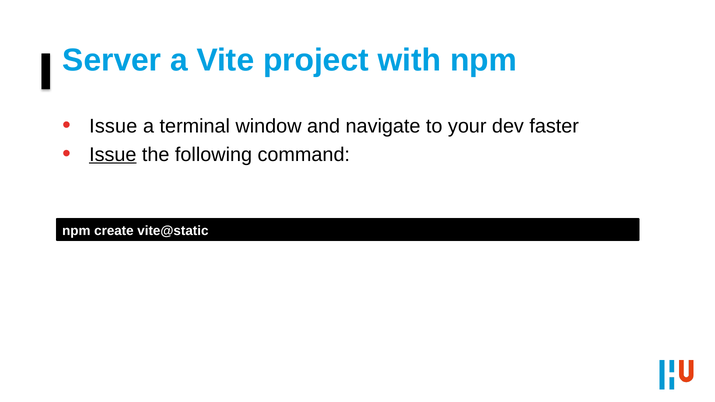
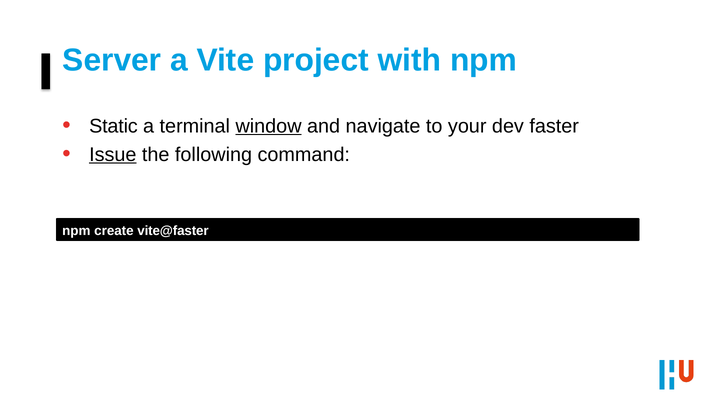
Issue at (113, 126): Issue -> Static
window underline: none -> present
vite@static: vite@static -> vite@faster
